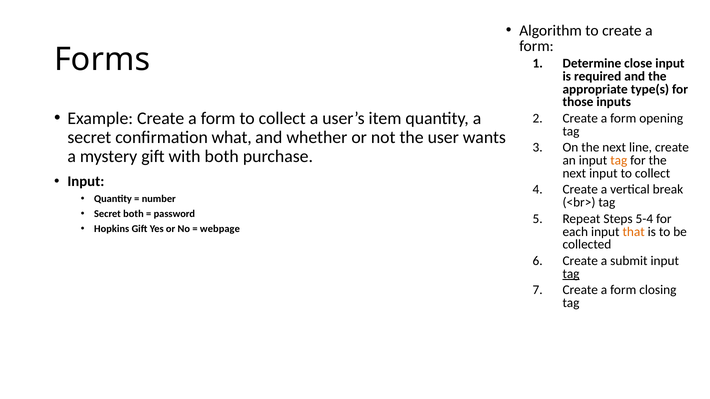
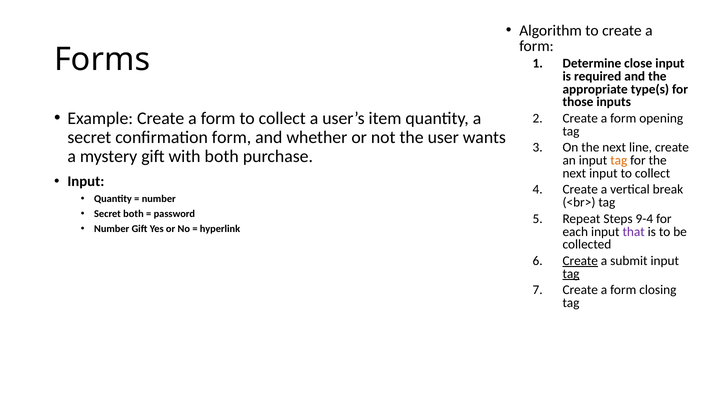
confirmation what: what -> form
5-4: 5-4 -> 9-4
Hopkins at (112, 229): Hopkins -> Number
webpage: webpage -> hyperlink
that colour: orange -> purple
Create at (580, 261) underline: none -> present
